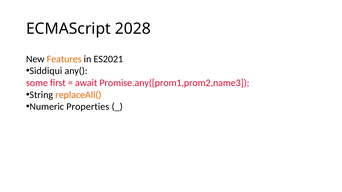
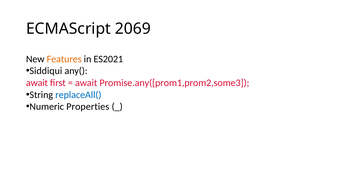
2028: 2028 -> 2069
some at (37, 83): some -> await
Promise.any([prom1,prom2,name3: Promise.any([prom1,prom2,name3 -> Promise.any([prom1,prom2,some3
replaceAll( colour: orange -> blue
